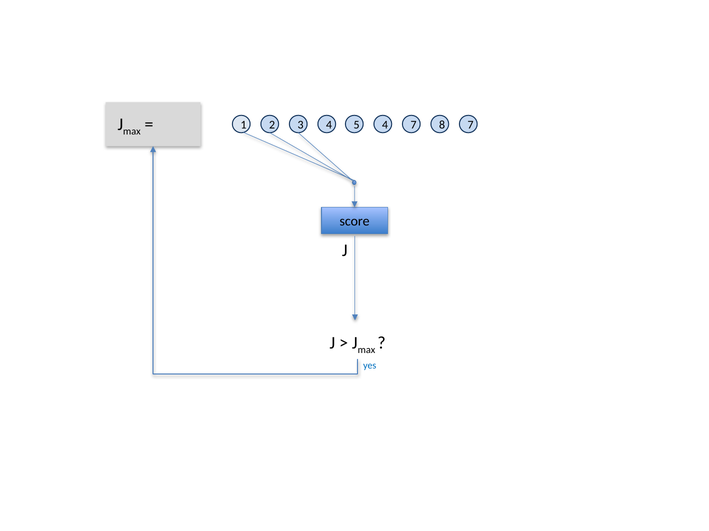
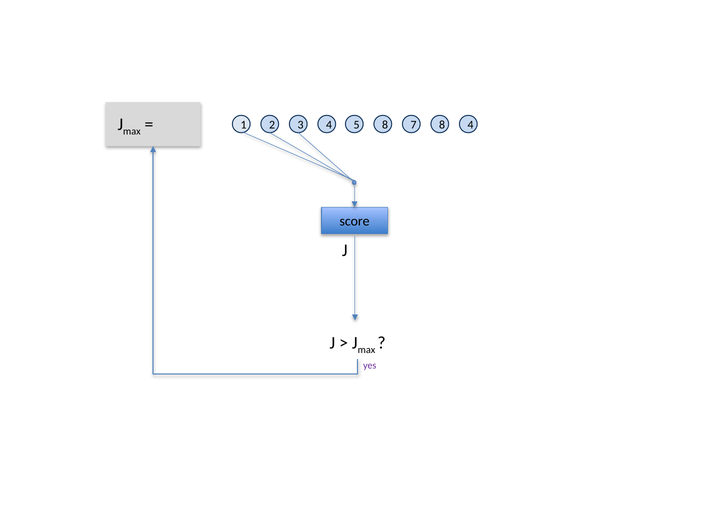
4 at (385, 125): 4 -> 8
8 7: 7 -> 4
yes colour: blue -> purple
